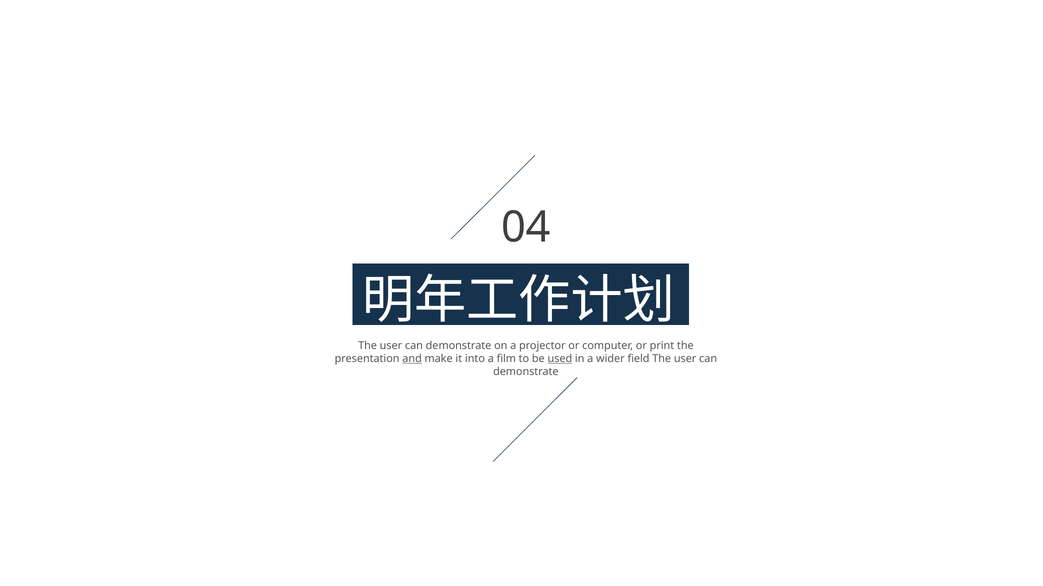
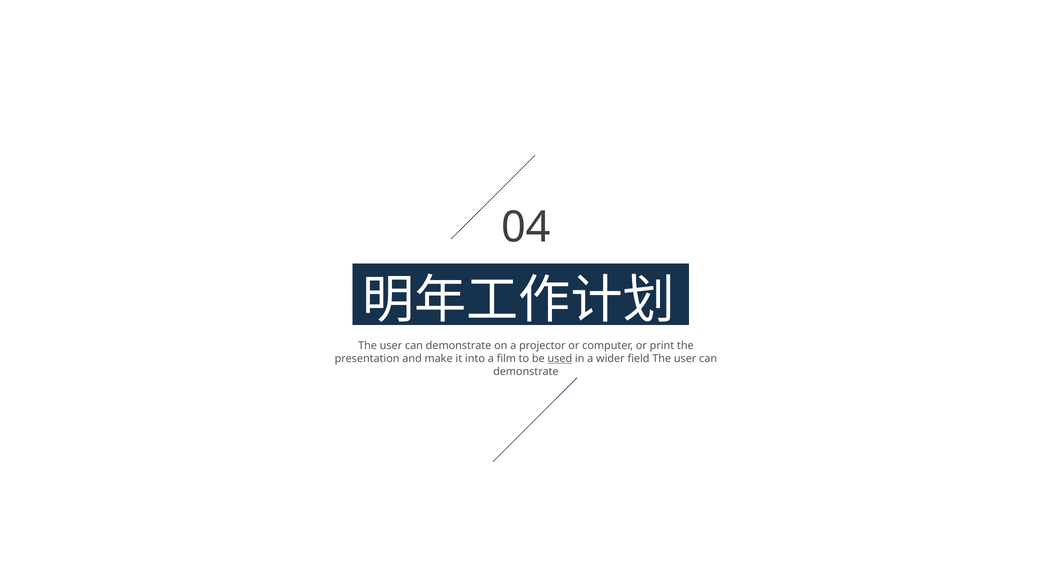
and underline: present -> none
